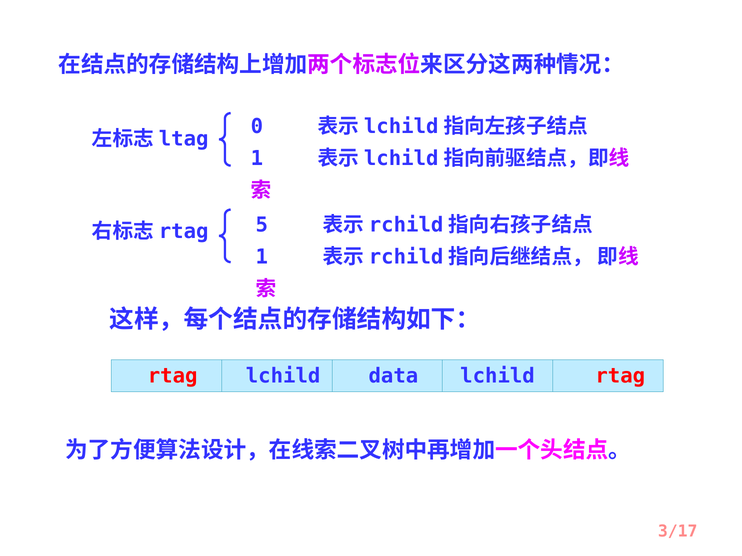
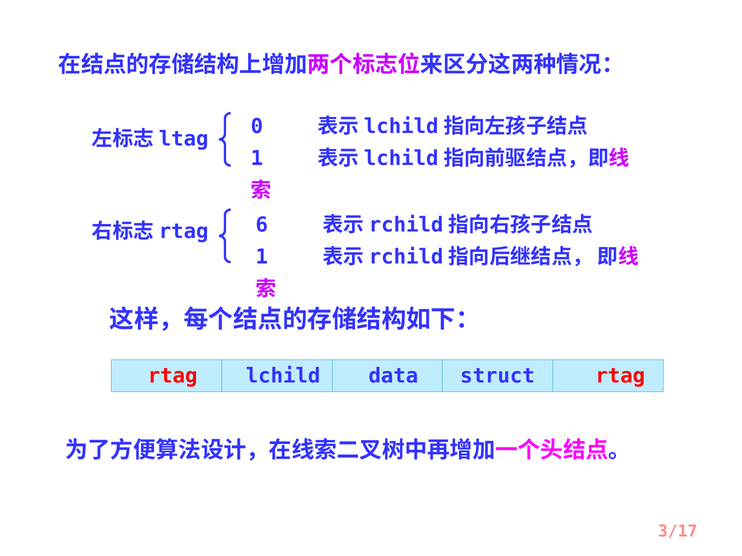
5: 5 -> 6
data lchild: lchild -> struct
